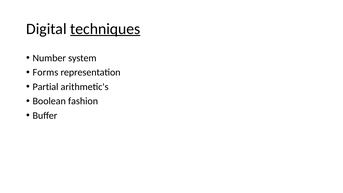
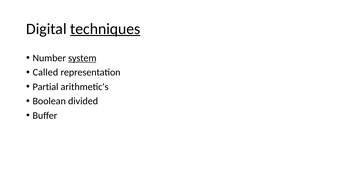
system underline: none -> present
Forms: Forms -> Called
fashion: fashion -> divided
